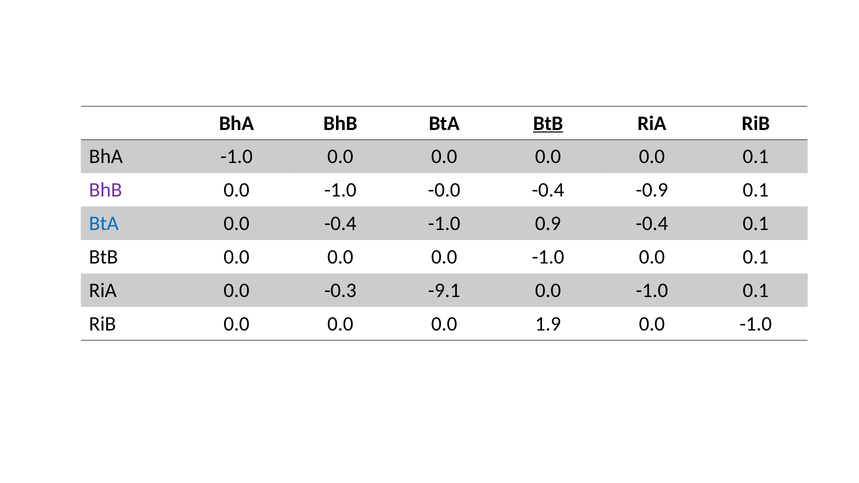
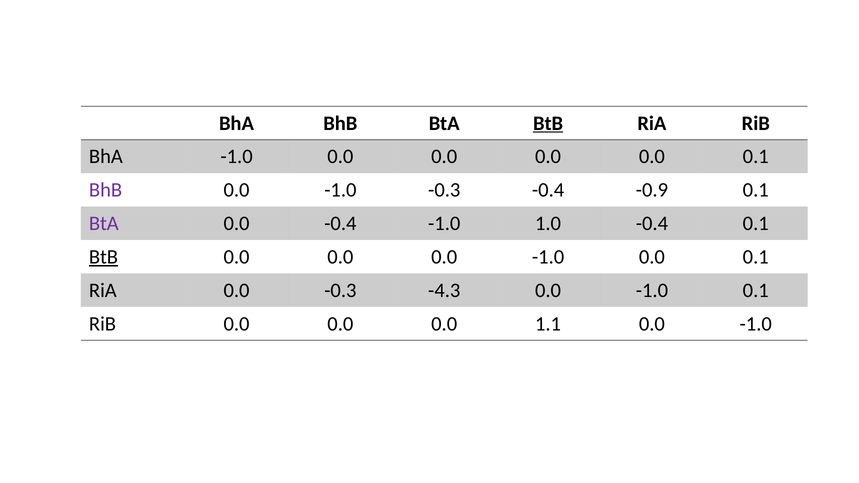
-1.0 -0.0: -0.0 -> -0.3
BtA at (104, 224) colour: blue -> purple
0.9: 0.9 -> 1.0
BtB at (104, 257) underline: none -> present
-9.1: -9.1 -> -4.3
1.9: 1.9 -> 1.1
